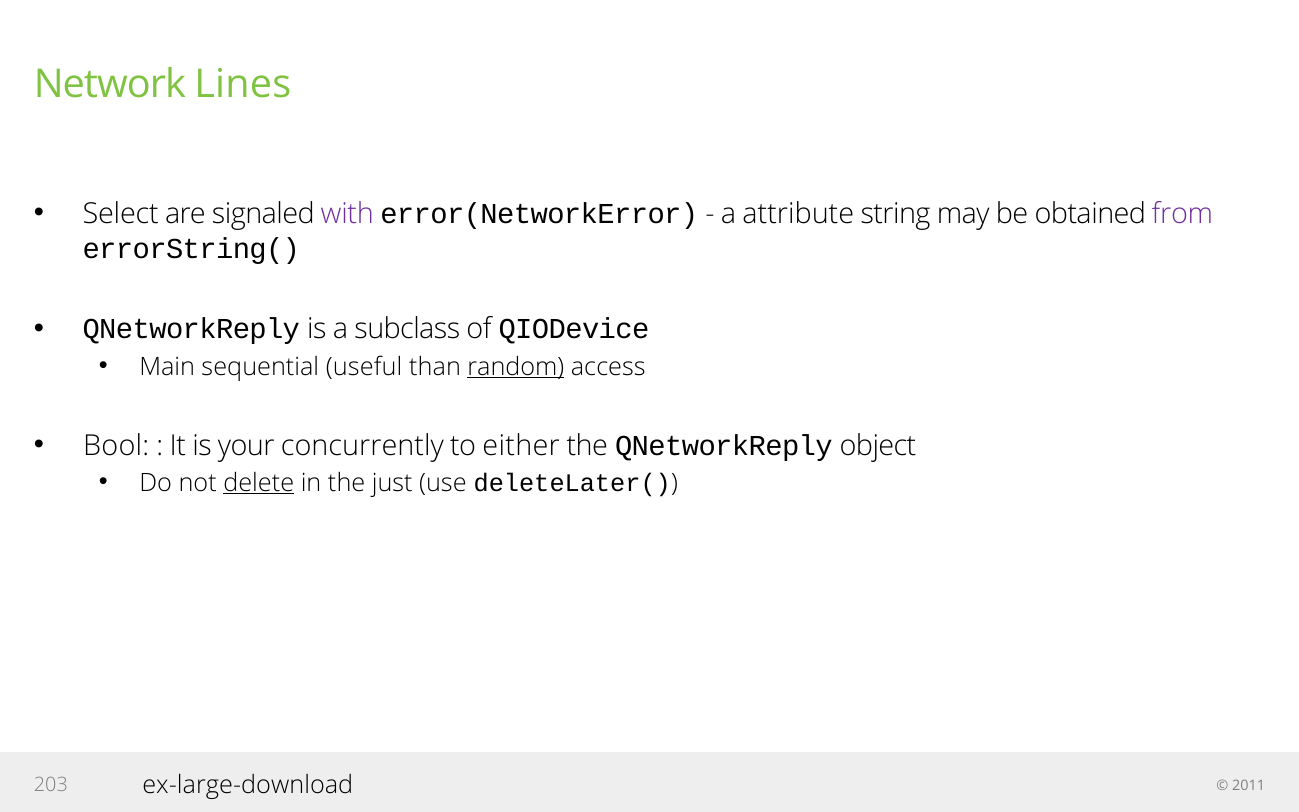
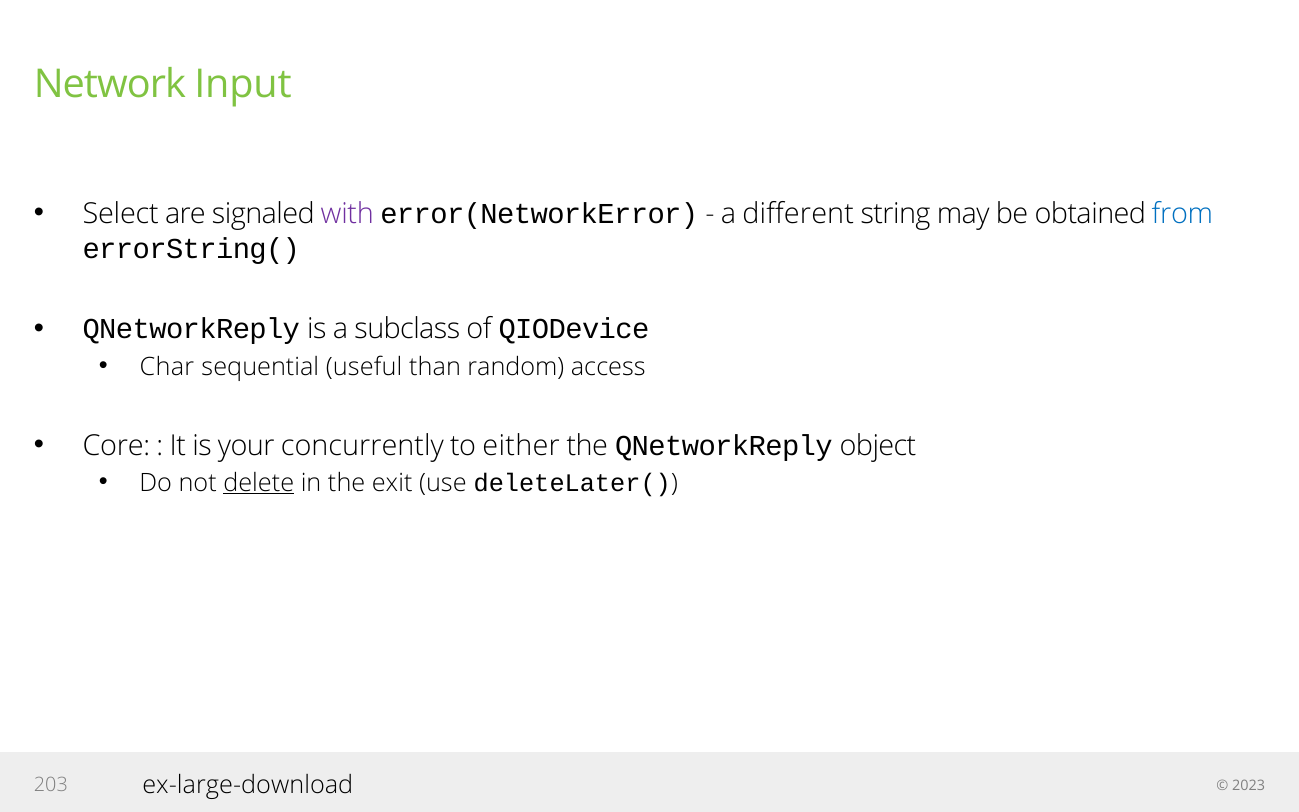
Lines: Lines -> Input
attribute: attribute -> different
from colour: purple -> blue
Main: Main -> Char
random underline: present -> none
Bool: Bool -> Core
just: just -> exit
2011: 2011 -> 2023
